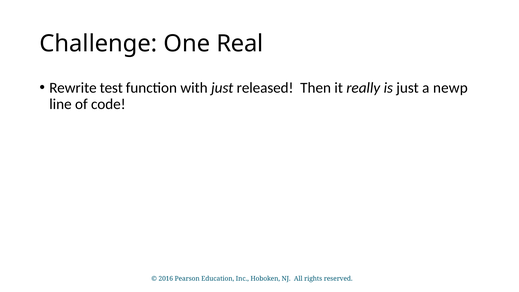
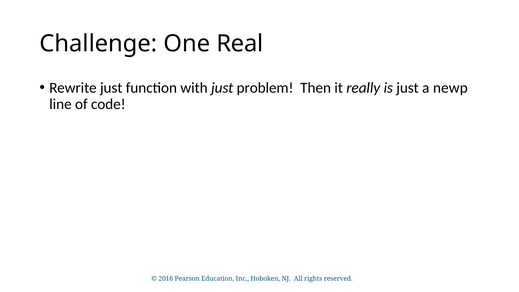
Rewrite test: test -> just
released: released -> problem
